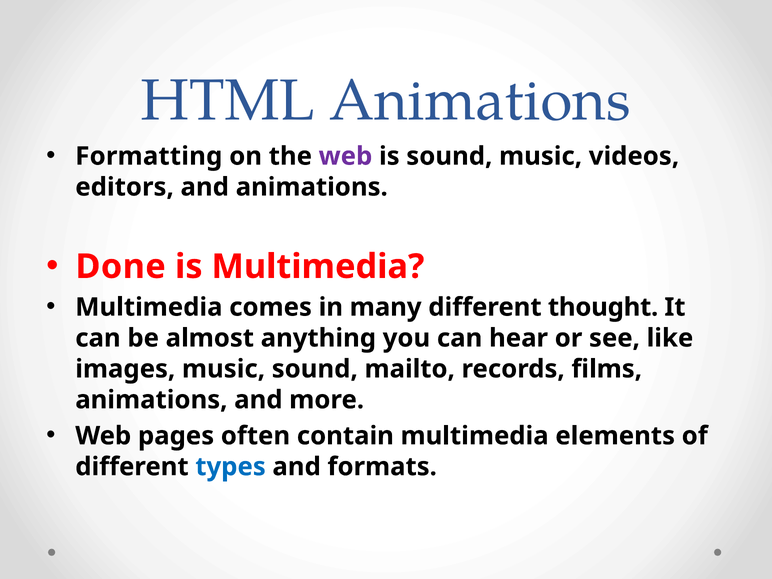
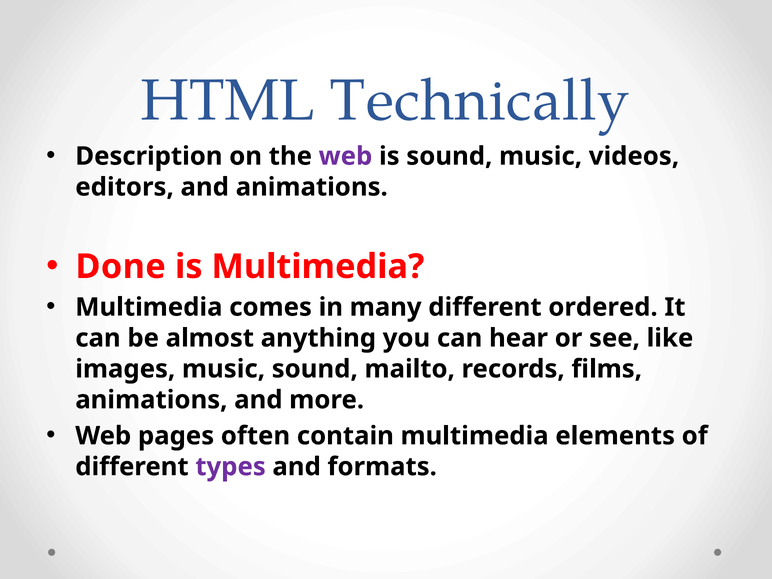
HTML Animations: Animations -> Technically
Formatting: Formatting -> Description
thought: thought -> ordered
types colour: blue -> purple
